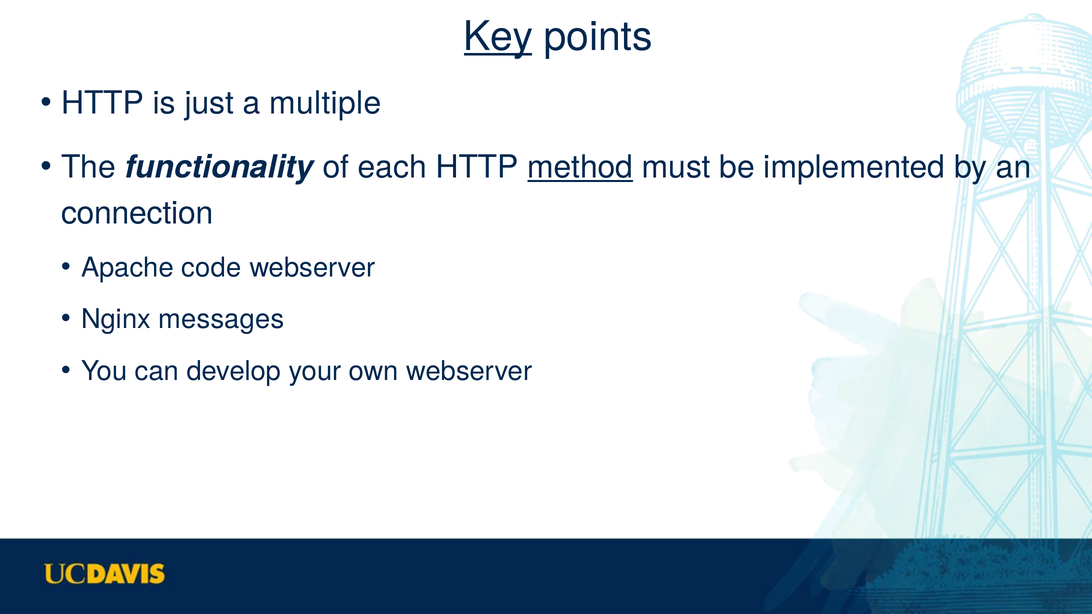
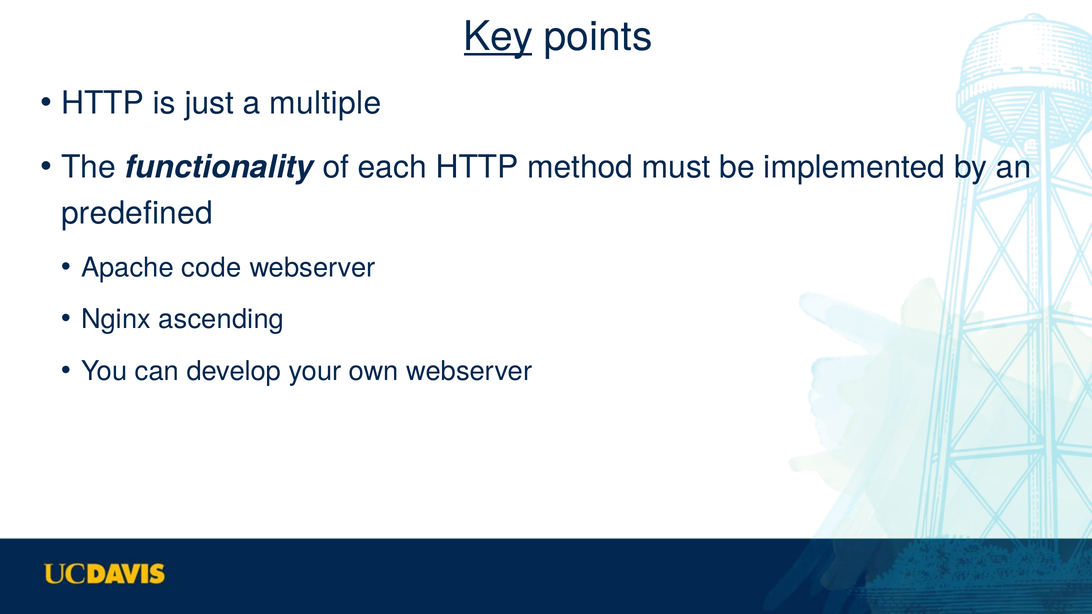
method underline: present -> none
connection: connection -> predefined
messages: messages -> ascending
